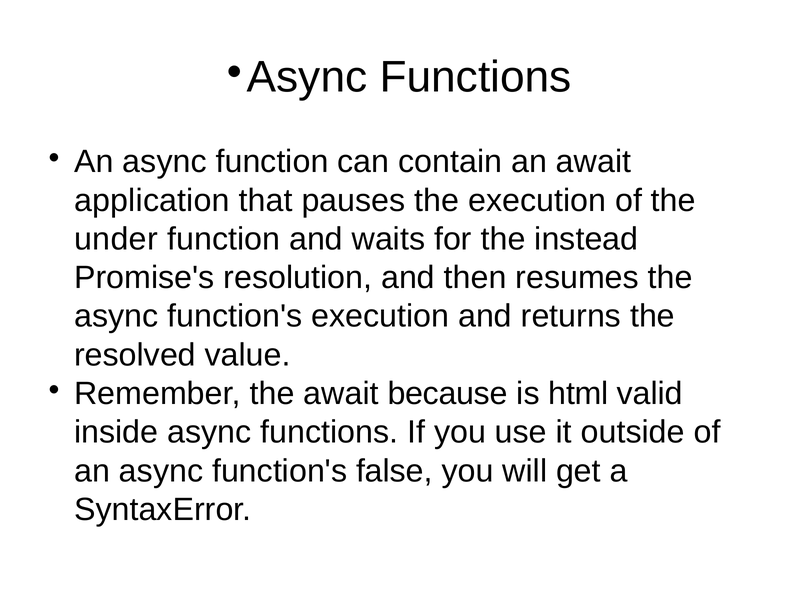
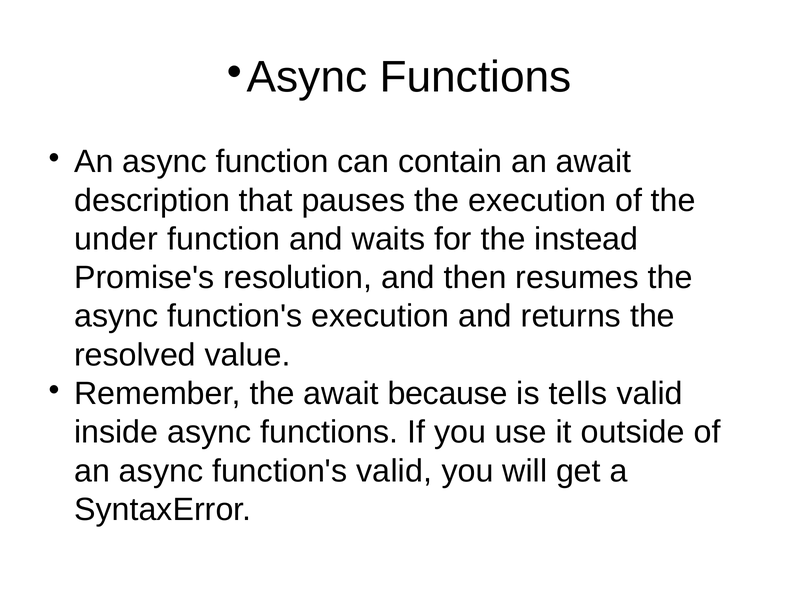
application: application -> description
html: html -> tells
function's false: false -> valid
